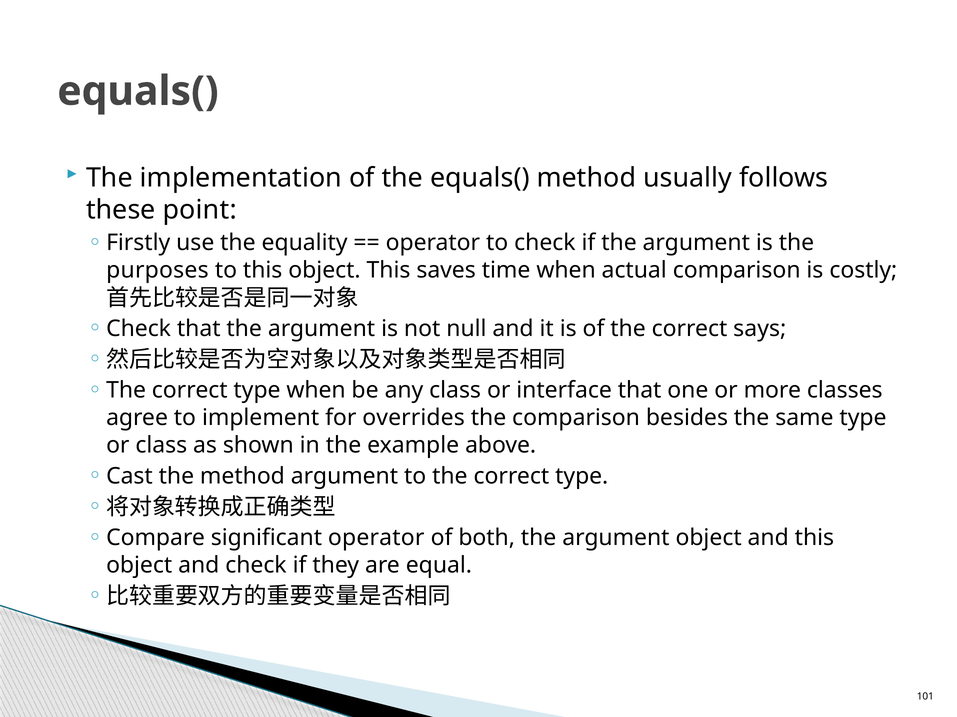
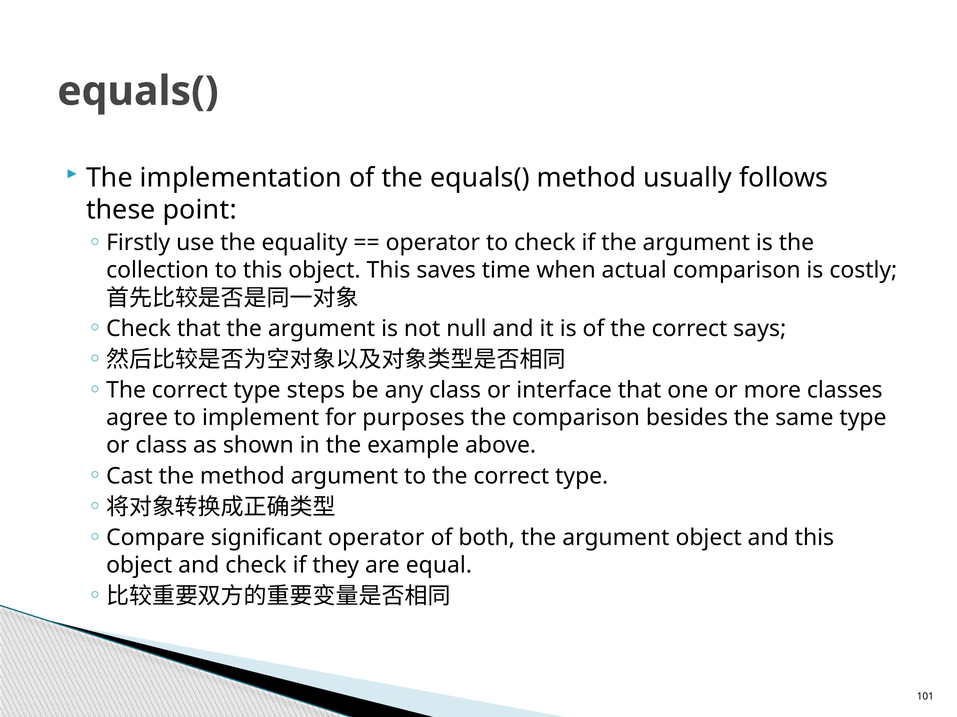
purposes: purposes -> collection
type when: when -> steps
overrides: overrides -> purposes
